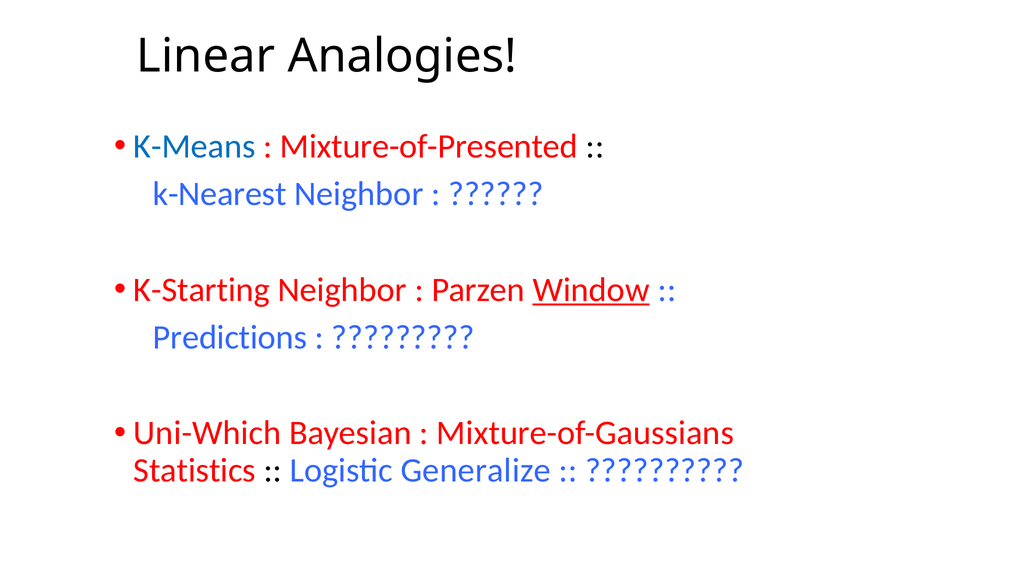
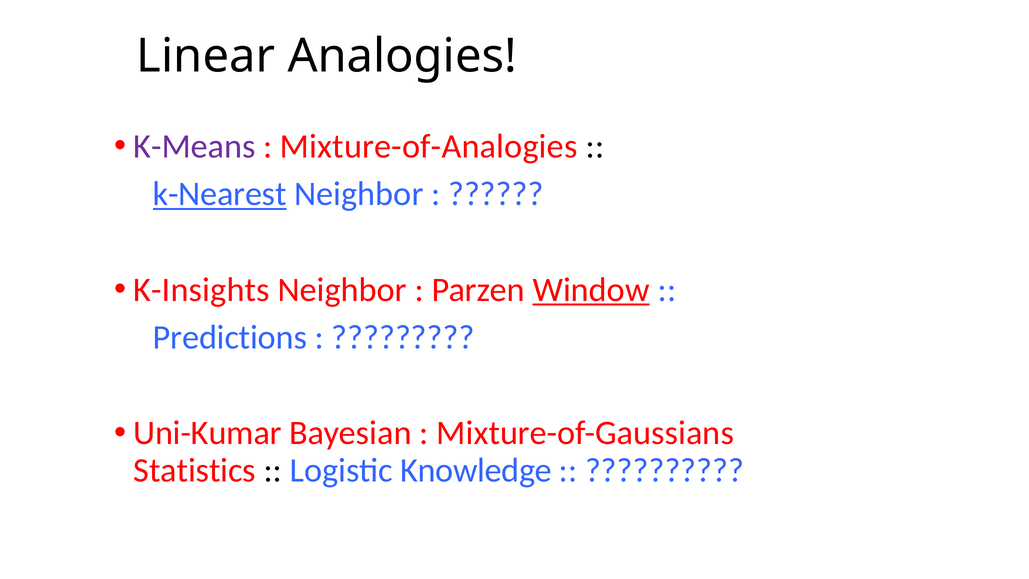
K-Means colour: blue -> purple
Mixture-of-Presented: Mixture-of-Presented -> Mixture-of-Analogies
k-Nearest underline: none -> present
K-Starting: K-Starting -> K-Insights
Uni-Which: Uni-Which -> Uni-Kumar
Generalize: Generalize -> Knowledge
